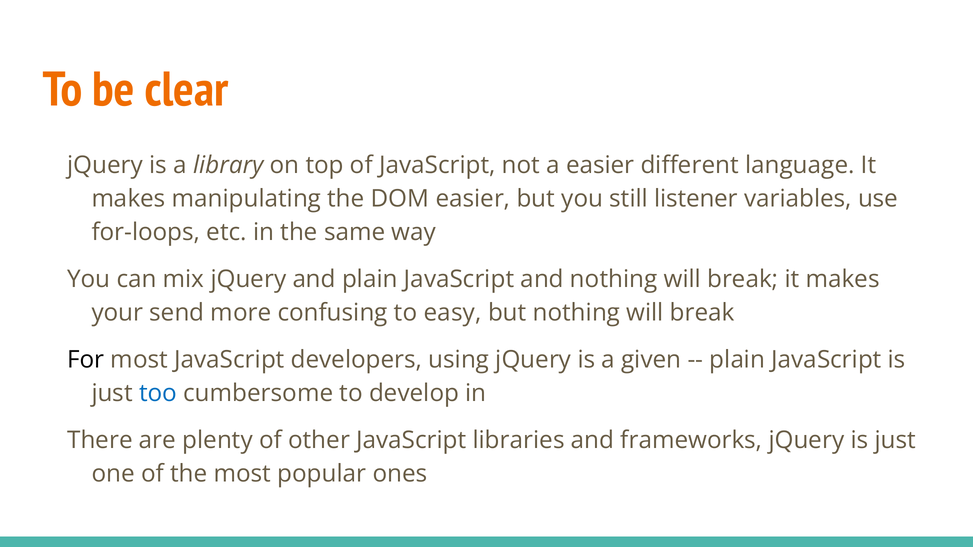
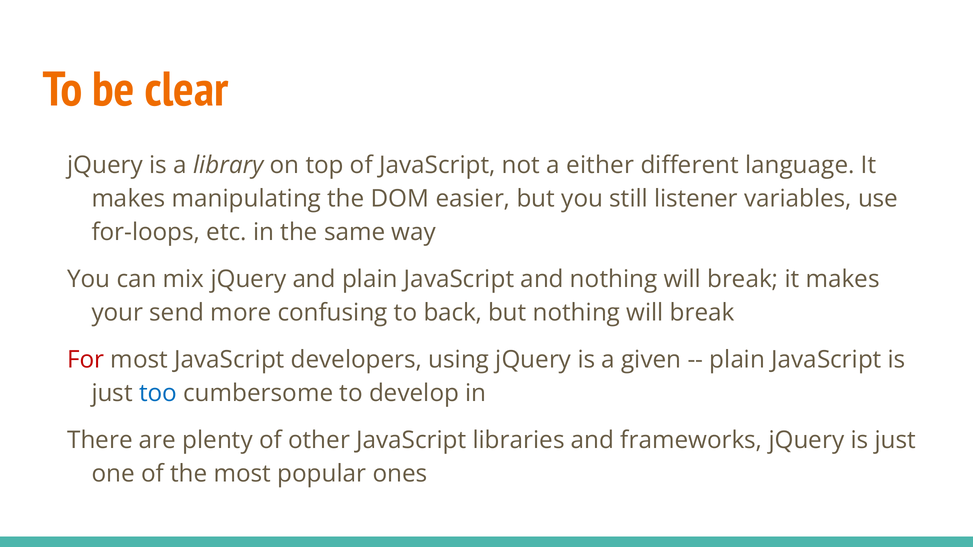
a easier: easier -> either
easy: easy -> back
For colour: black -> red
